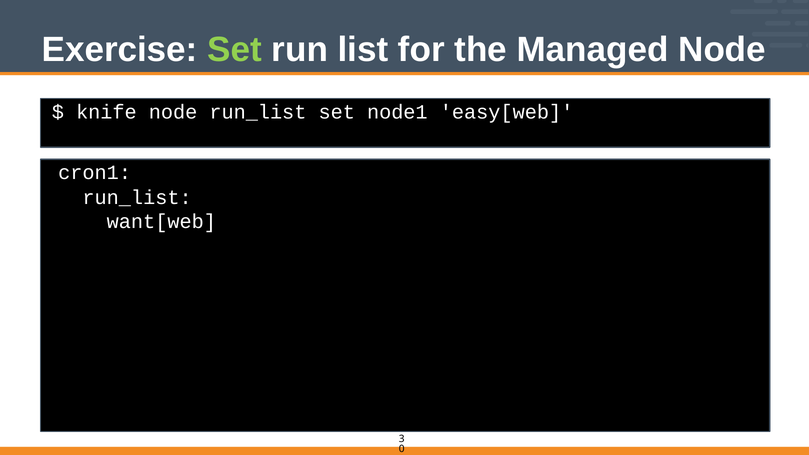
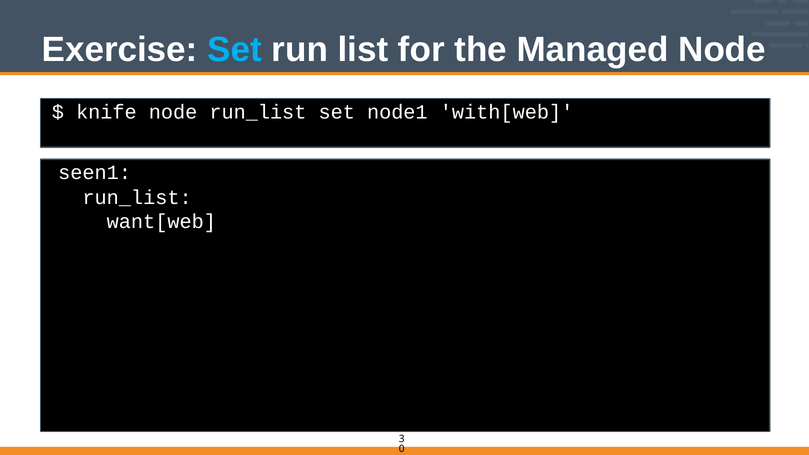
Set at (234, 50) colour: light green -> light blue
easy[web: easy[web -> with[web
cron1: cron1 -> seen1
